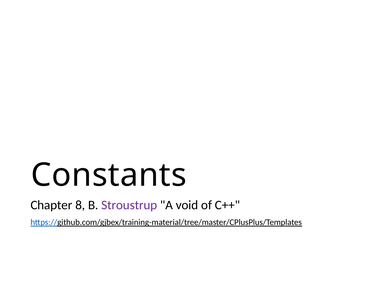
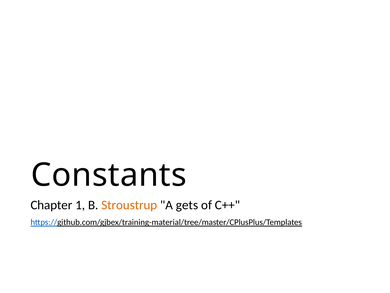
8: 8 -> 1
Stroustrup colour: purple -> orange
void: void -> gets
